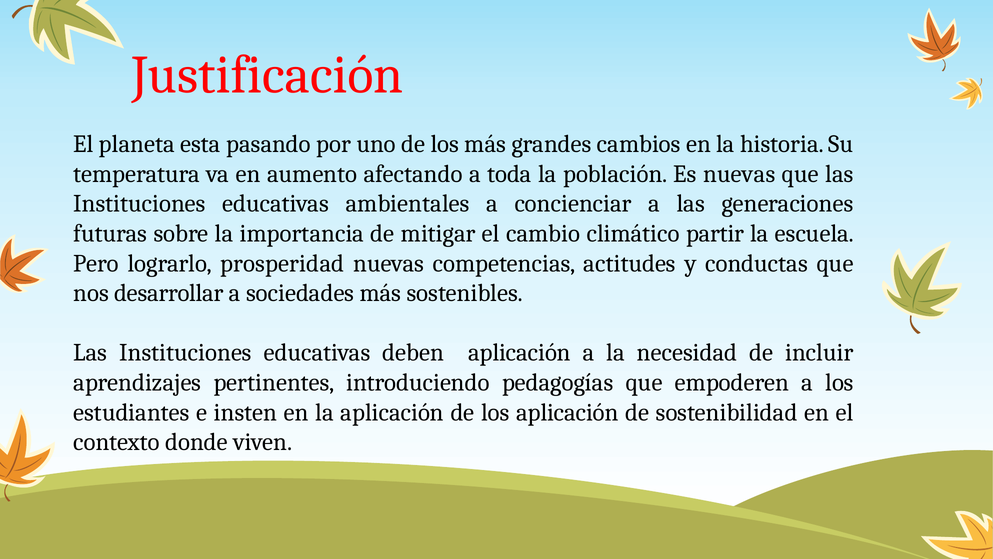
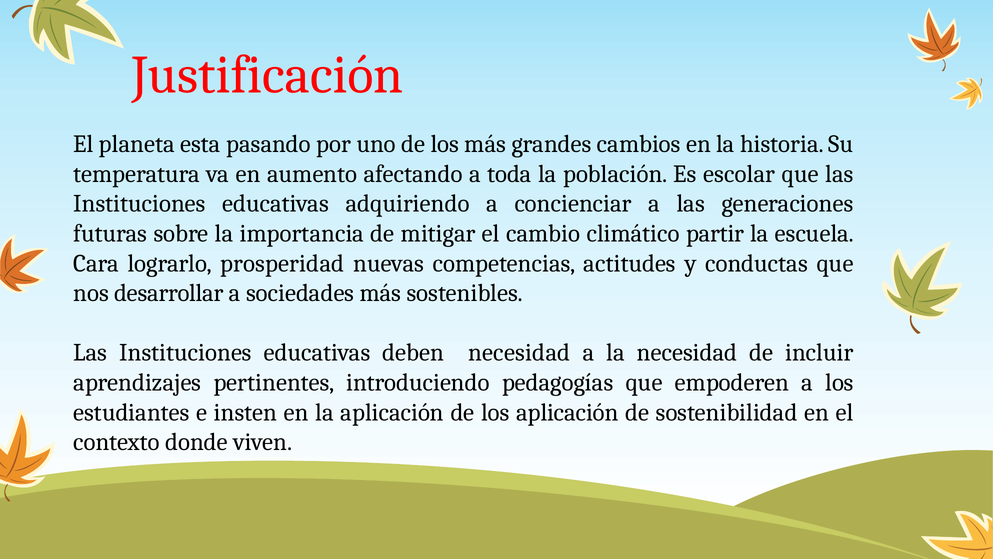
Es nuevas: nuevas -> escolar
ambientales: ambientales -> adquiriendo
Pero: Pero -> Cara
deben aplicación: aplicación -> necesidad
